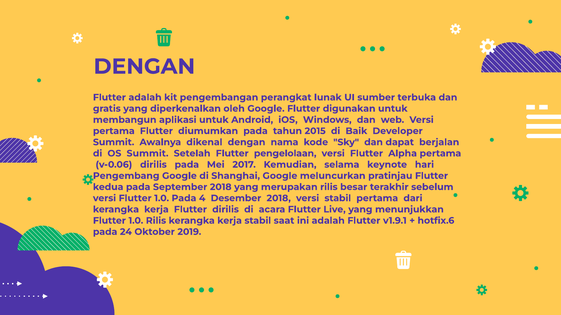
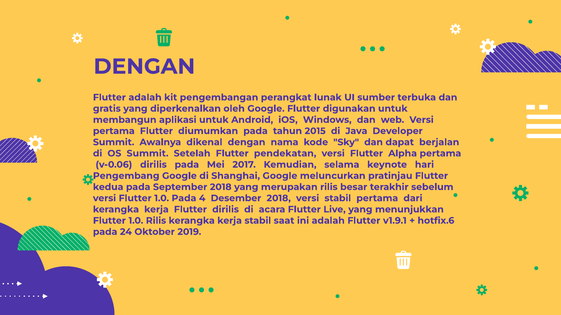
Baik: Baik -> Java
pengelolaan: pengelolaan -> pendekatan
